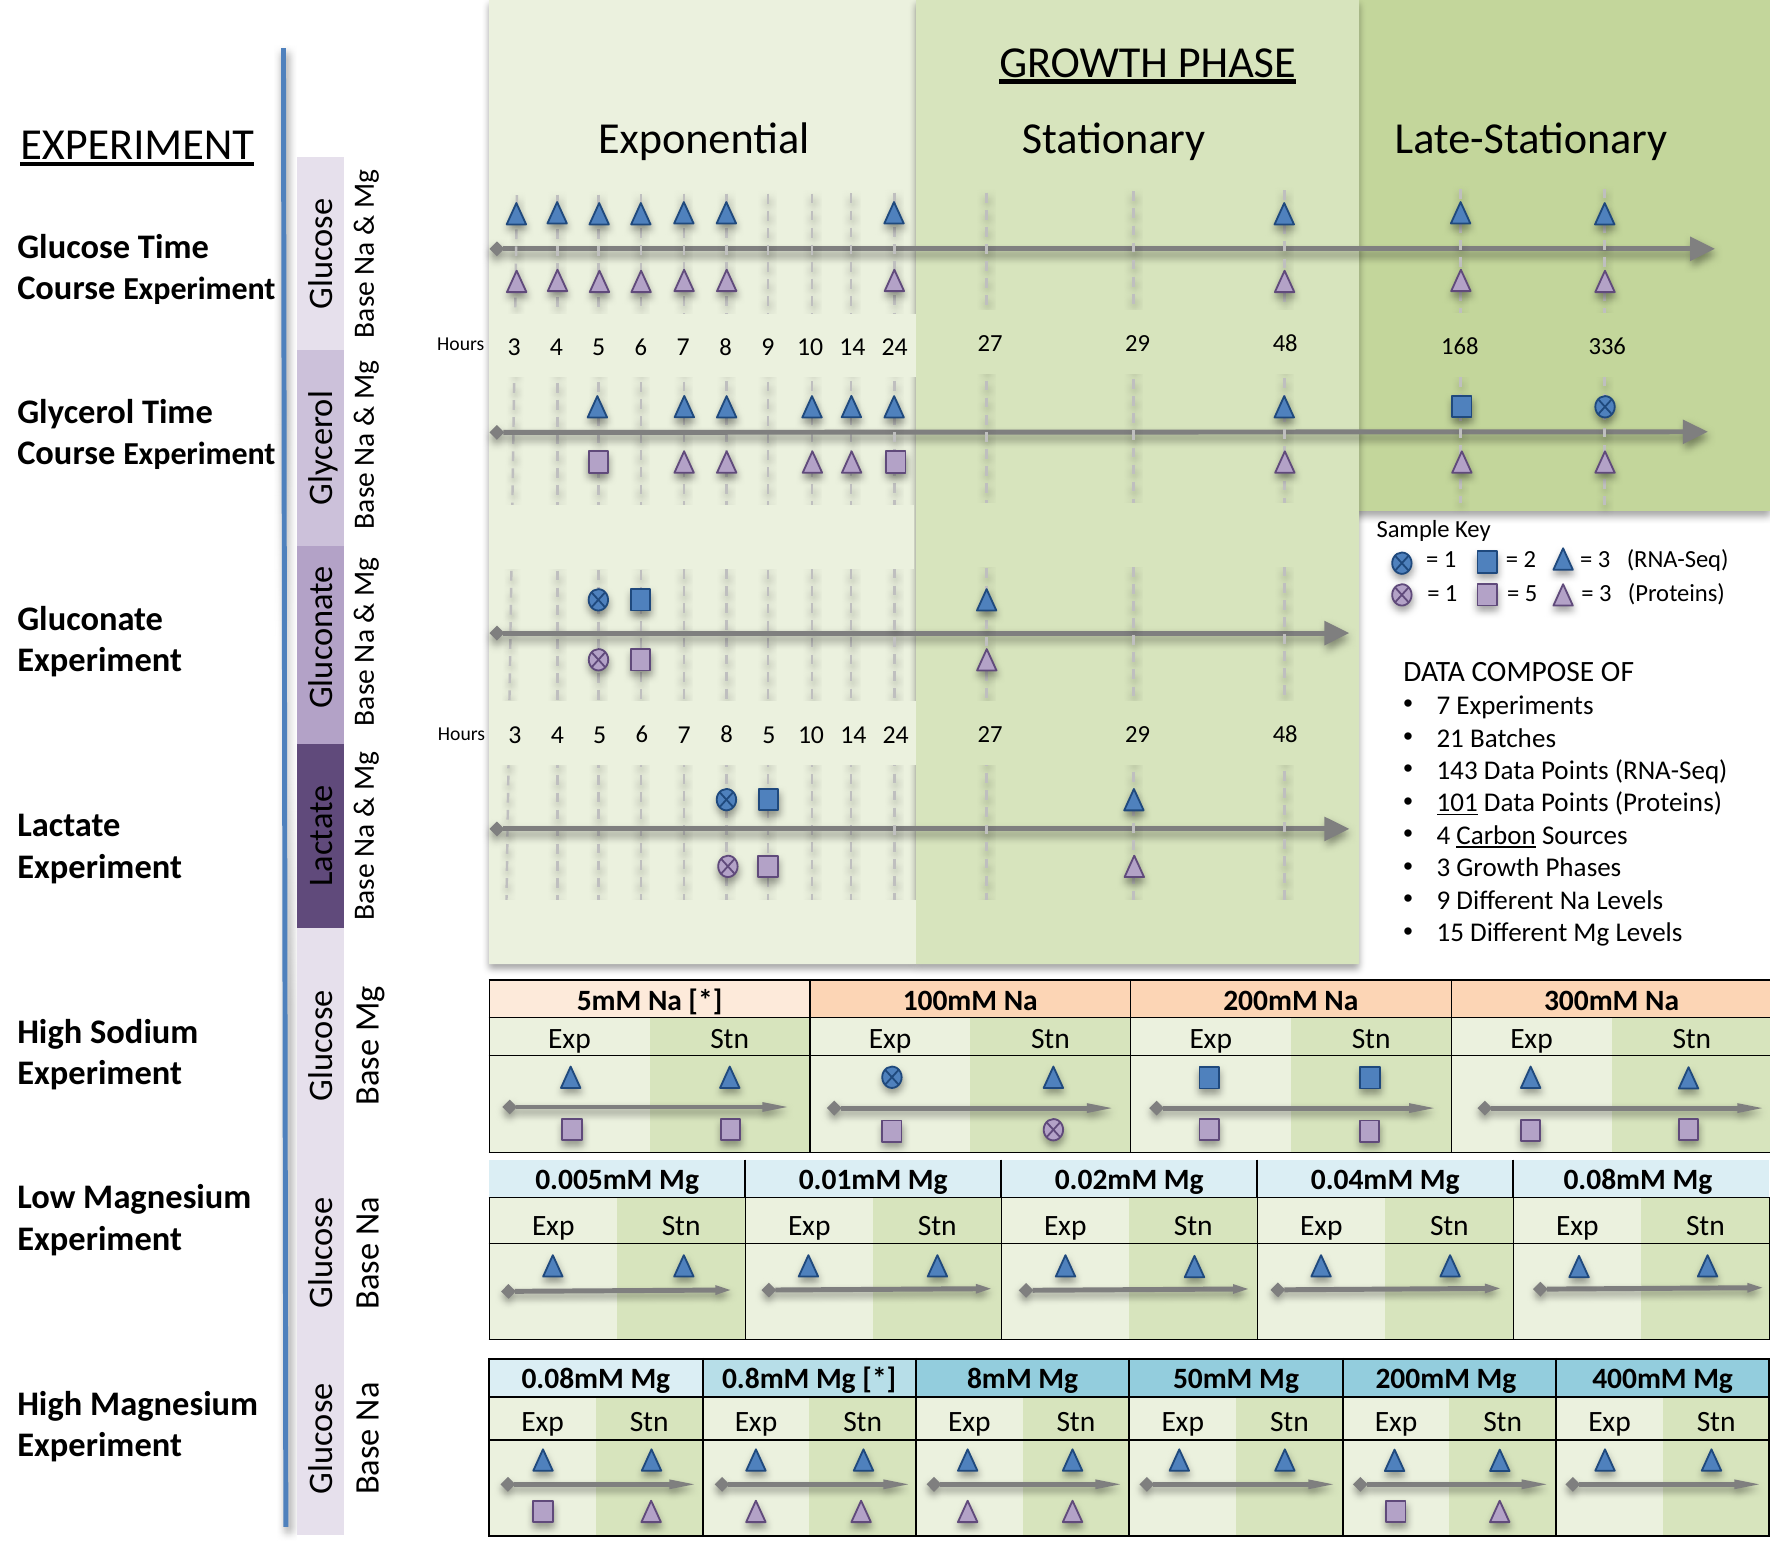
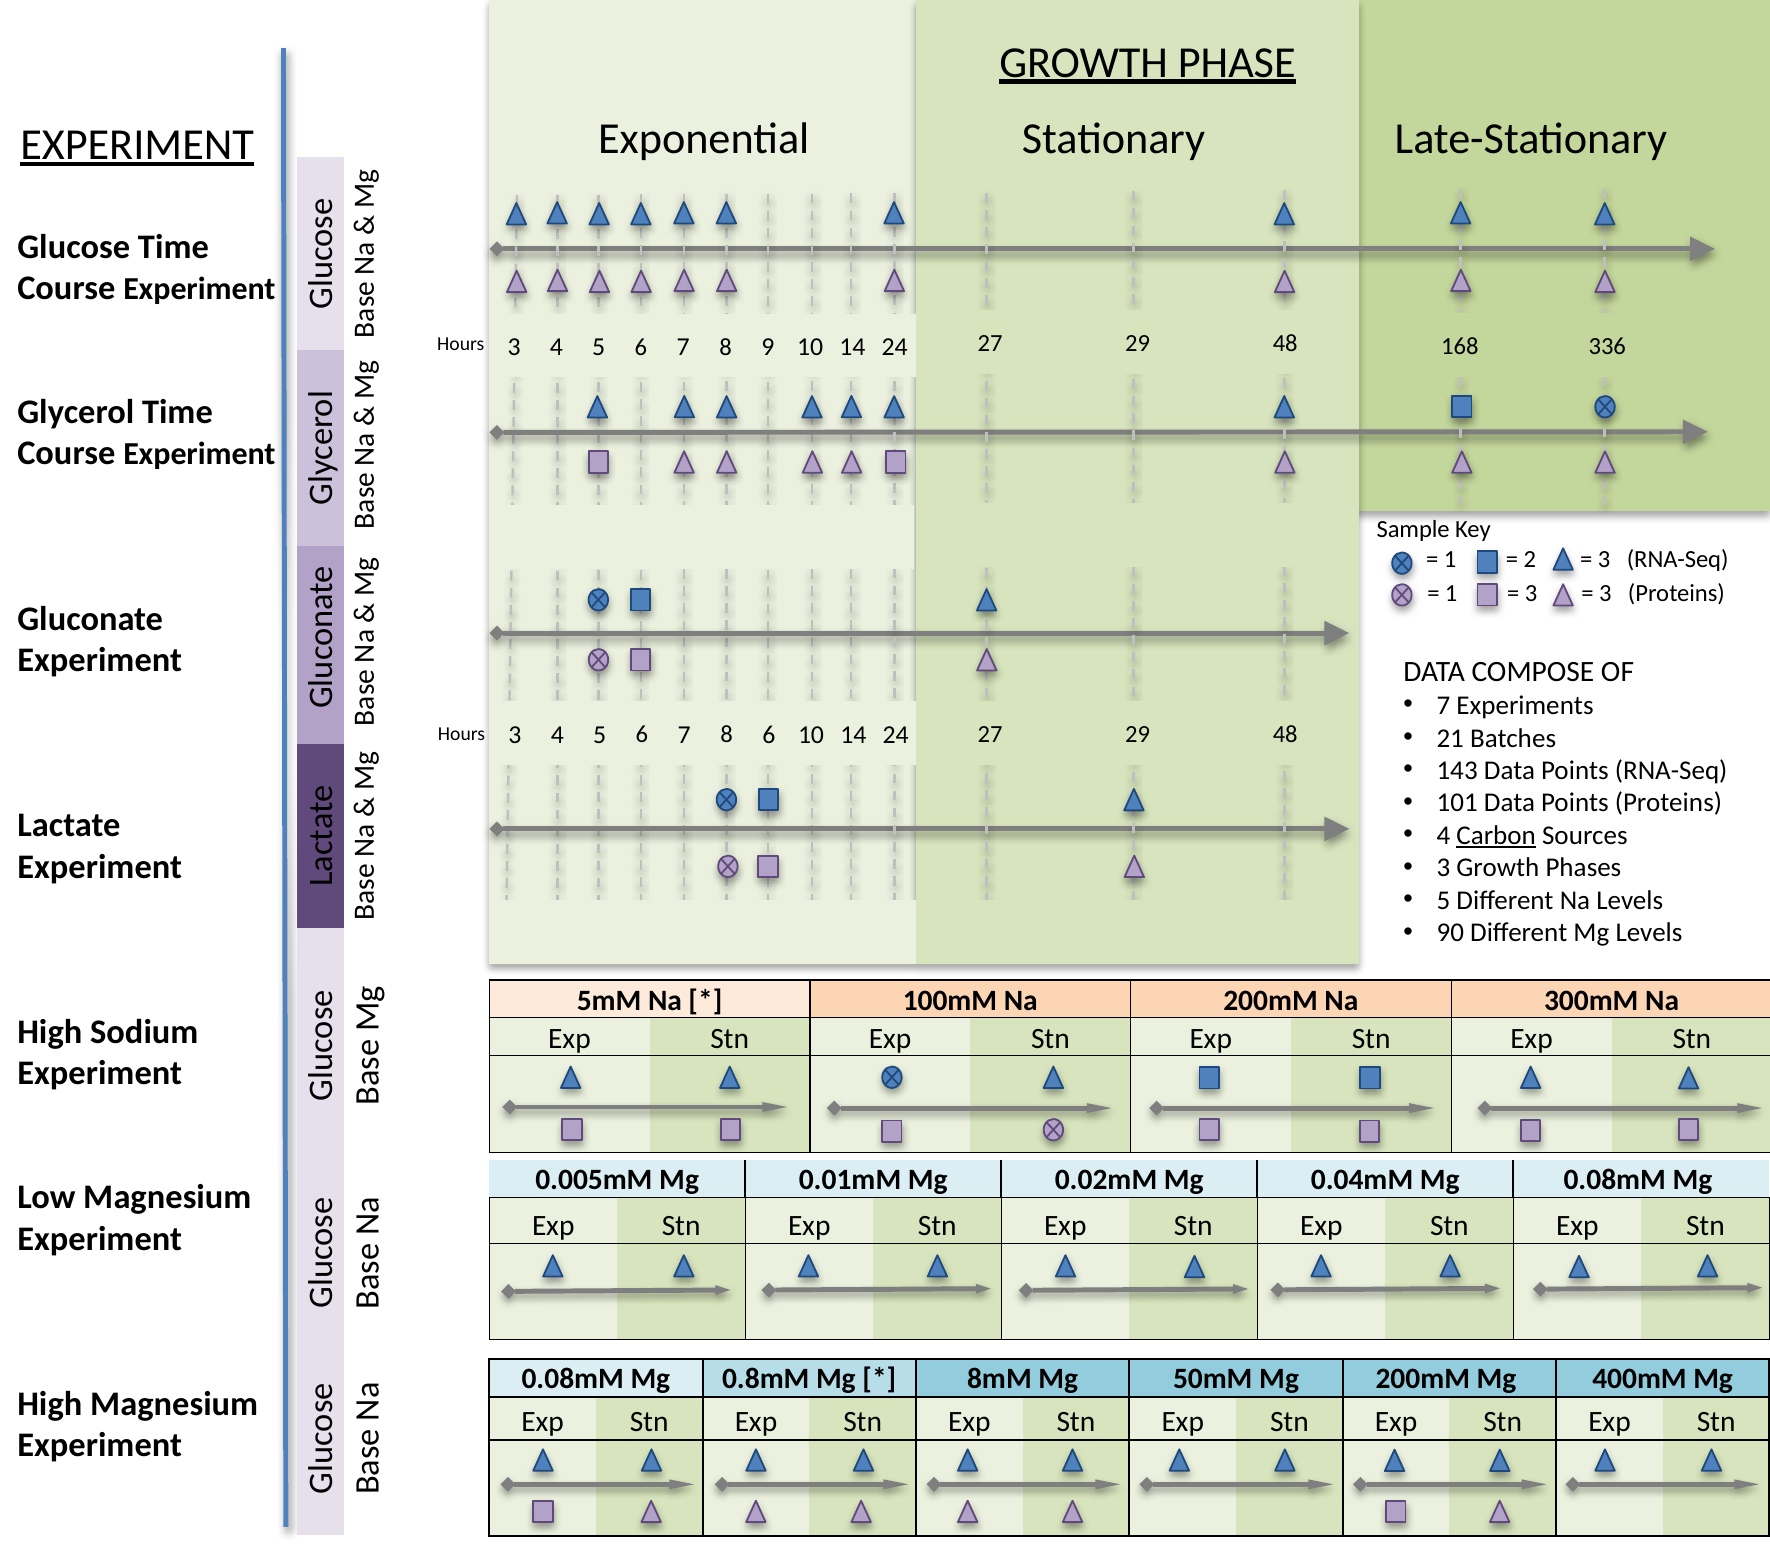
5 at (1531, 594): 5 -> 3
8 5: 5 -> 6
101 underline: present -> none
9 at (1443, 900): 9 -> 5
15: 15 -> 90
